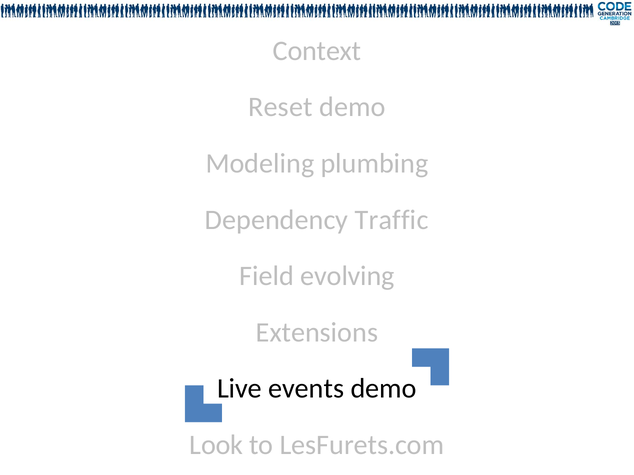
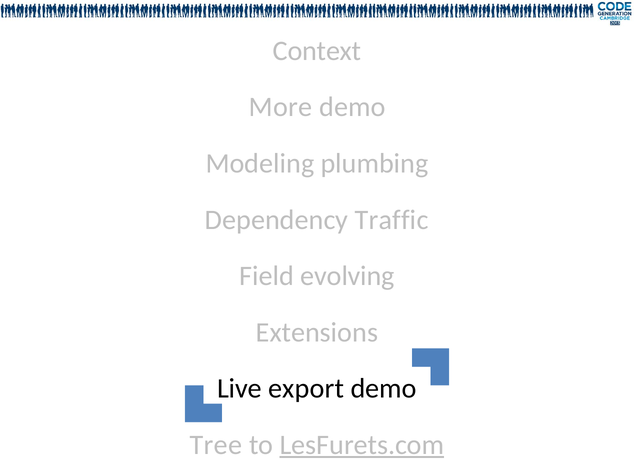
Reset: Reset -> More
events: events -> export
Look: Look -> Tree
LesFurets.com underline: none -> present
